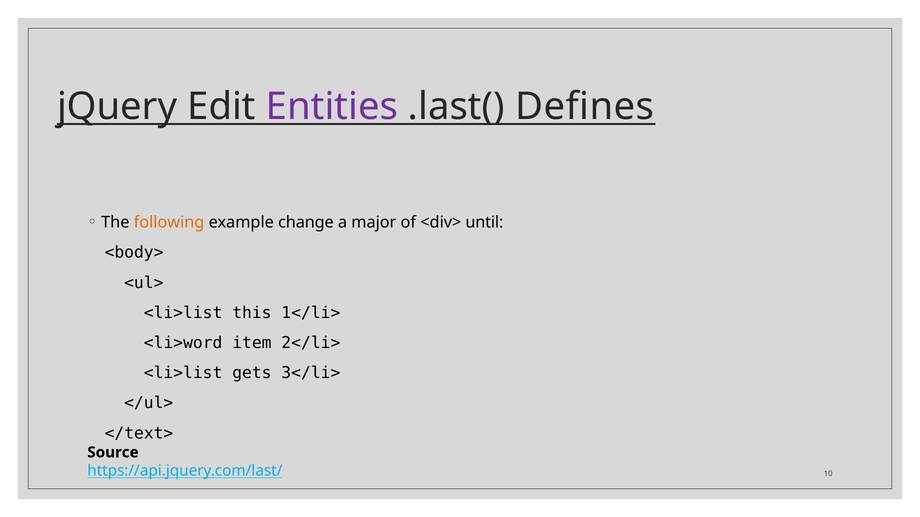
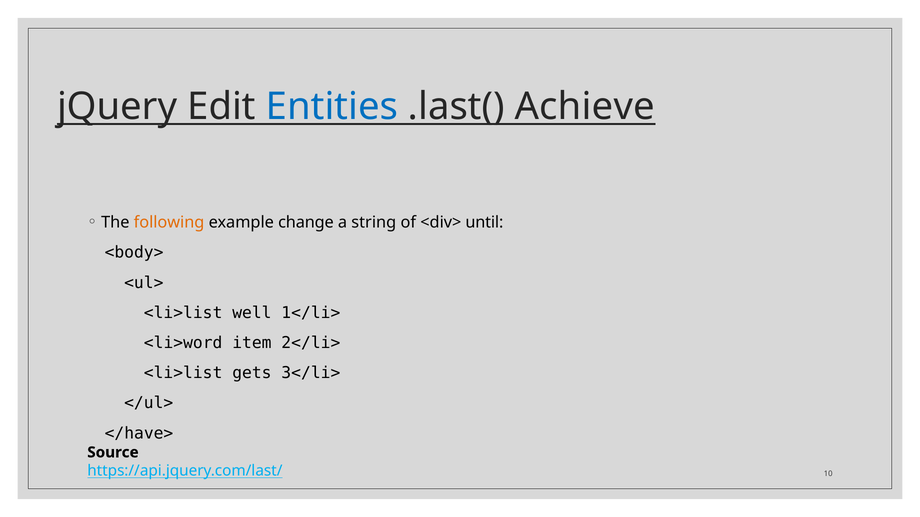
Entities colour: purple -> blue
Defines: Defines -> Achieve
major: major -> string
this: this -> well
</text>: </text> -> </have>
